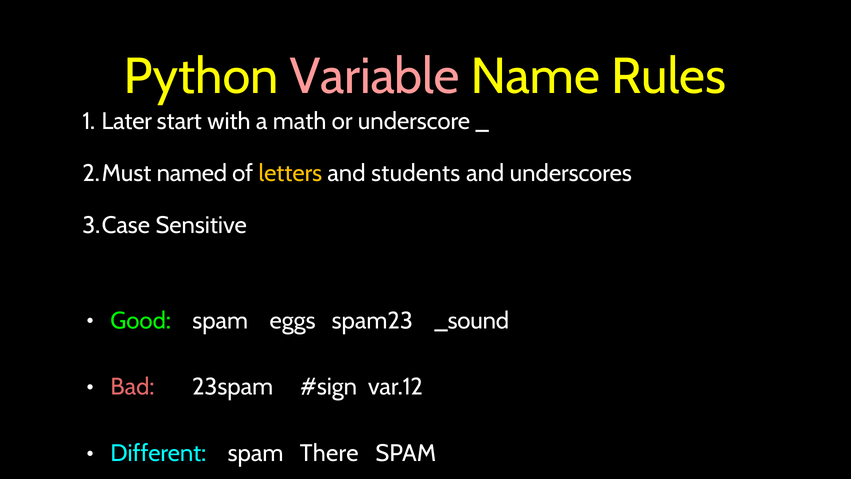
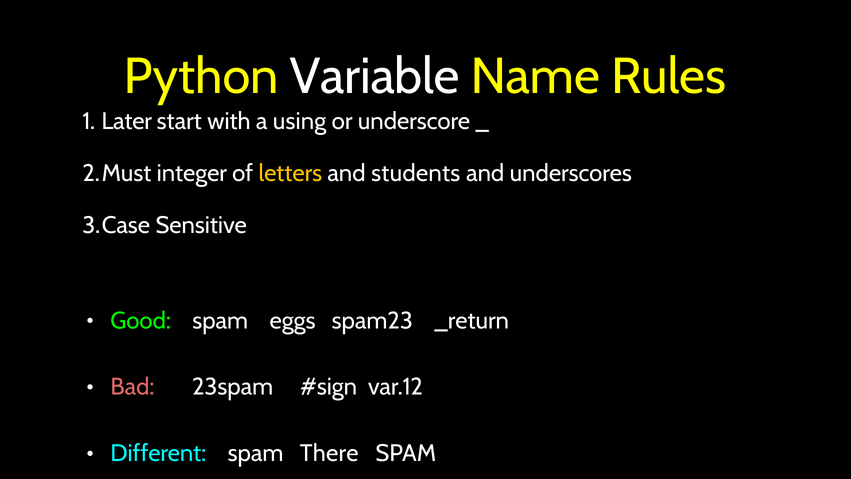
Variable colour: pink -> white
math: math -> using
named: named -> integer
_sound: _sound -> _return
